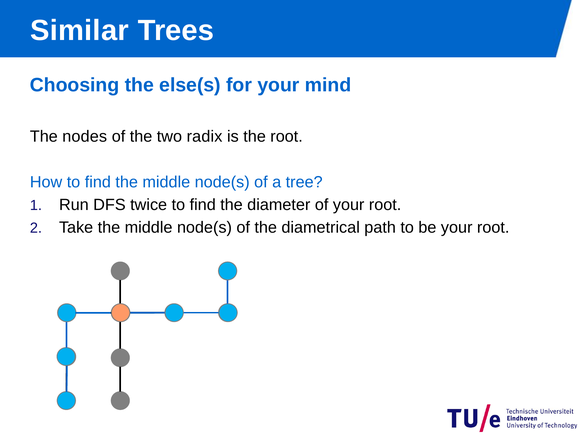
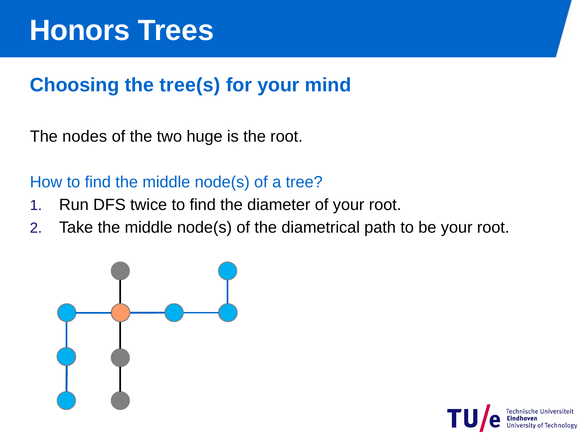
Similar: Similar -> Honors
else(s: else(s -> tree(s
radix: radix -> huge
